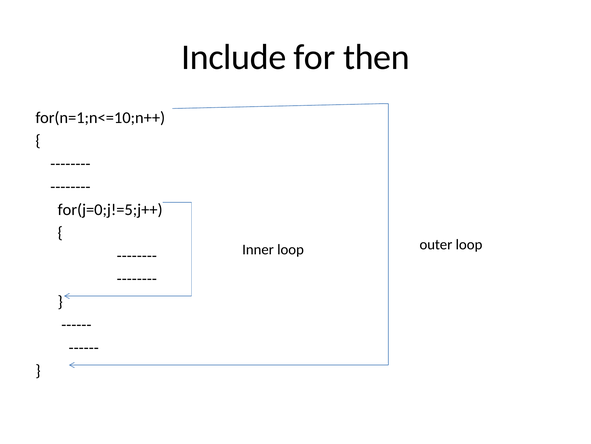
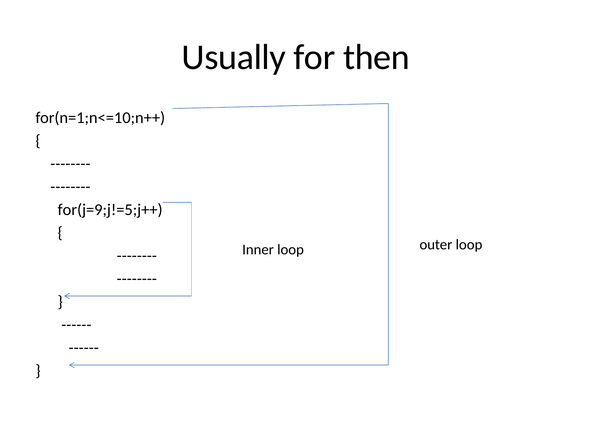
Include: Include -> Usually
for(j=0;j!=5;j++: for(j=0;j!=5;j++ -> for(j=9;j!=5;j++
